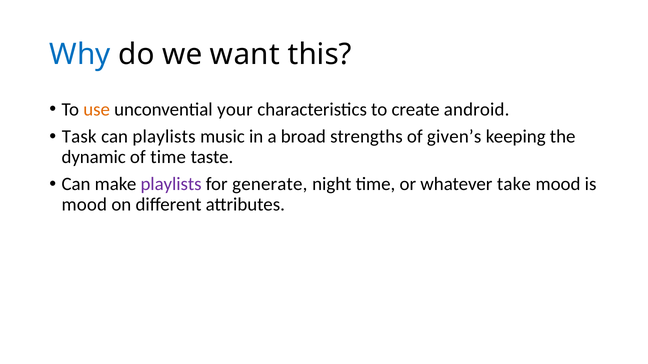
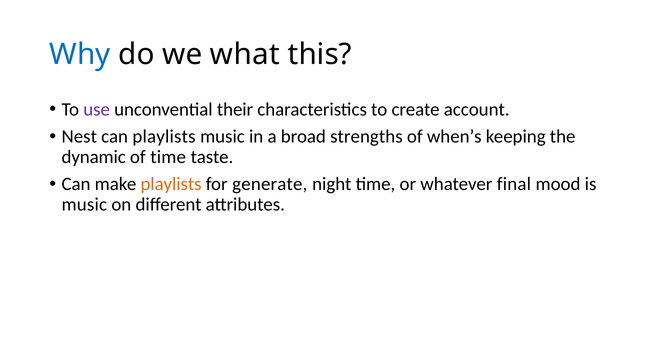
want: want -> what
use colour: orange -> purple
your: your -> their
android: android -> account
Task: Task -> Nest
given’s: given’s -> when’s
playlists at (171, 184) colour: purple -> orange
take: take -> final
mood at (84, 205): mood -> music
